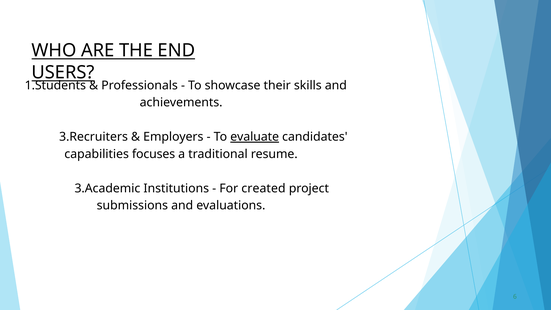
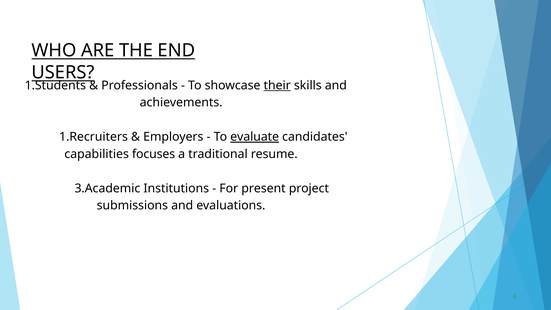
their underline: none -> present
3.Recruiters: 3.Recruiters -> 1.Recruiters
created: created -> present
